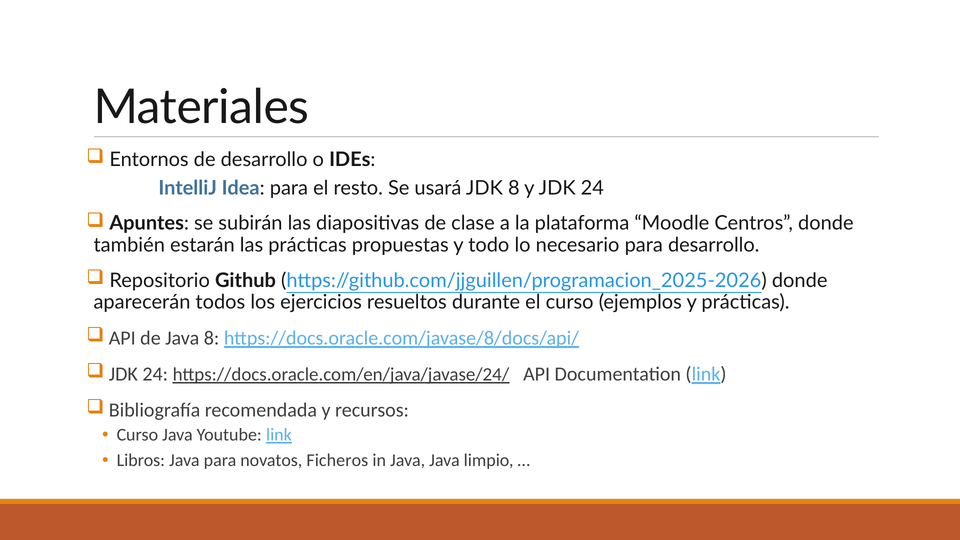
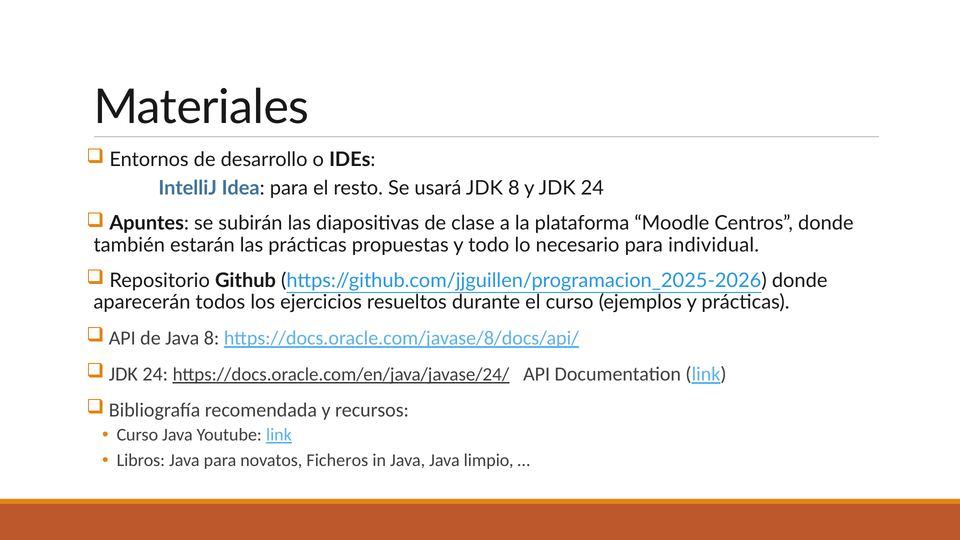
para desarrollo: desarrollo -> individual
